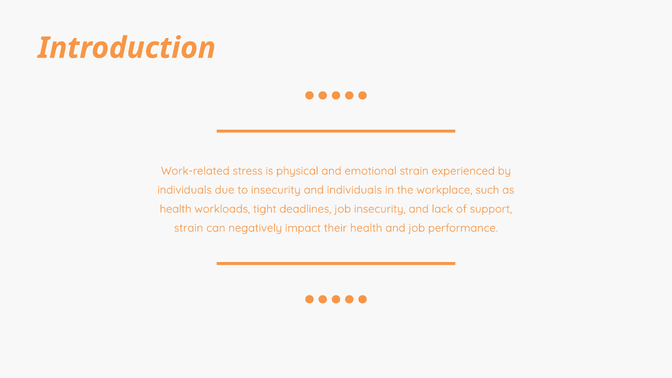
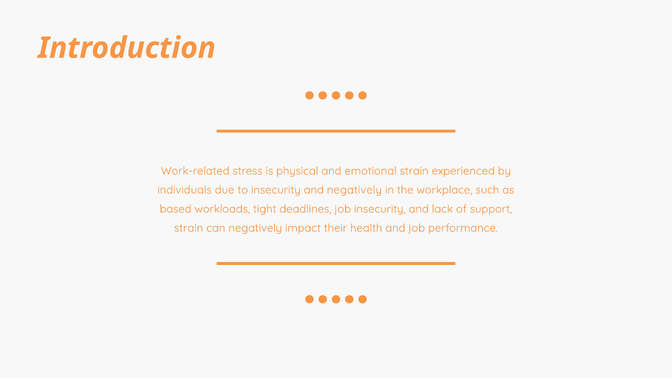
and individuals: individuals -> negatively
health at (176, 209): health -> based
